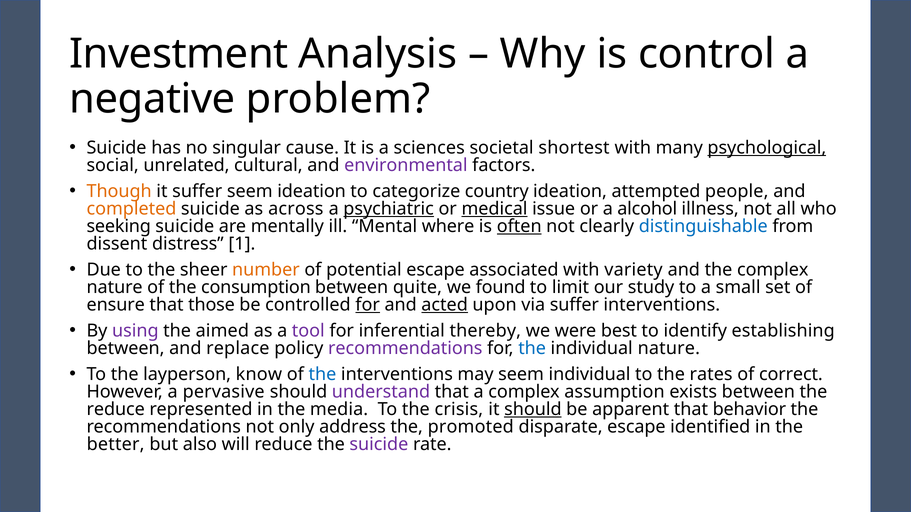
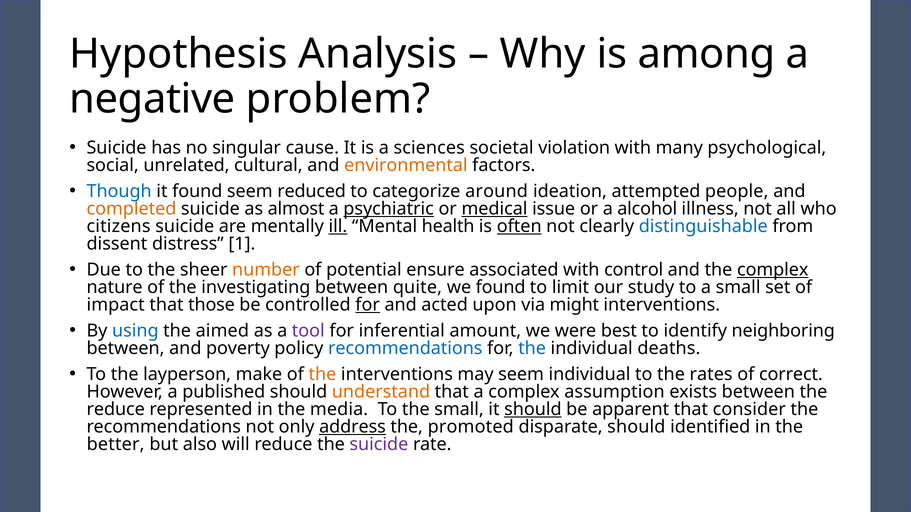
Investment: Investment -> Hypothesis
control: control -> among
shortest: shortest -> violation
psychological underline: present -> none
environmental colour: purple -> orange
Though colour: orange -> blue
it suffer: suffer -> found
seem ideation: ideation -> reduced
country: country -> around
across: across -> almost
seeking: seeking -> citizens
ill underline: none -> present
where: where -> health
potential escape: escape -> ensure
variety: variety -> control
complex at (773, 270) underline: none -> present
consumption: consumption -> investigating
ensure: ensure -> impact
acted underline: present -> none
via suffer: suffer -> might
using colour: purple -> blue
thereby: thereby -> amount
establishing: establishing -> neighboring
replace: replace -> poverty
recommendations at (405, 349) colour: purple -> blue
individual nature: nature -> deaths
know: know -> make
the at (322, 375) colour: blue -> orange
pervasive: pervasive -> published
understand colour: purple -> orange
the crisis: crisis -> small
behavior: behavior -> consider
address underline: none -> present
disparate escape: escape -> should
